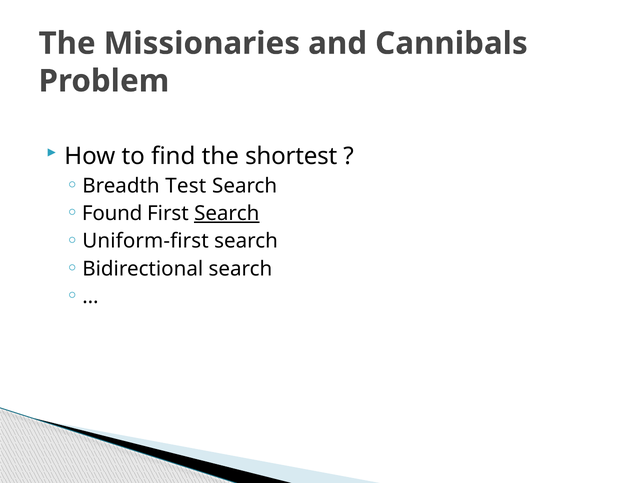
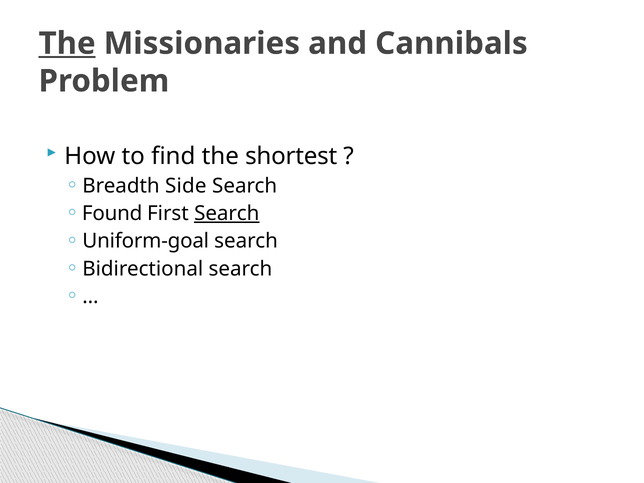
The at (67, 43) underline: none -> present
Test: Test -> Side
Uniform-first: Uniform-first -> Uniform-goal
